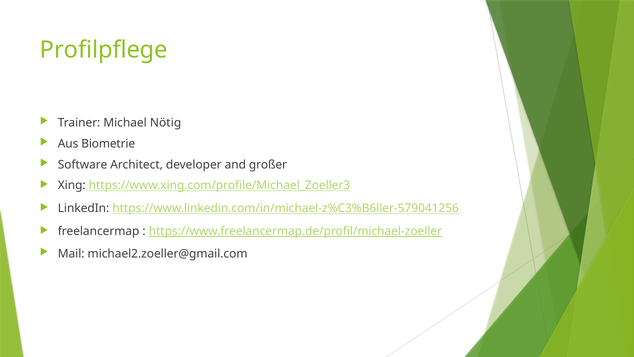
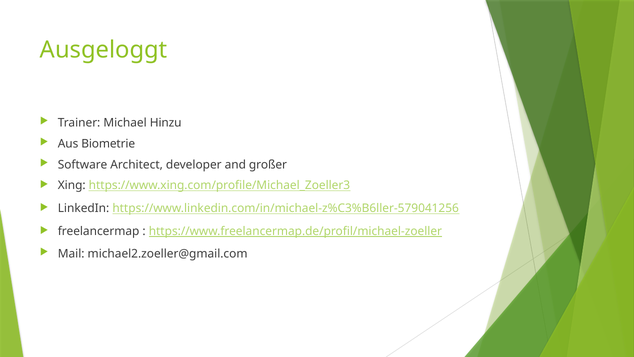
Profilpflege: Profilpflege -> Ausgeloggt
Nötig: Nötig -> Hinzu
